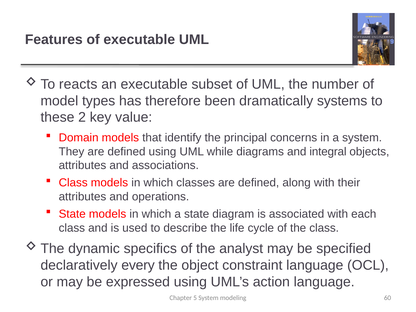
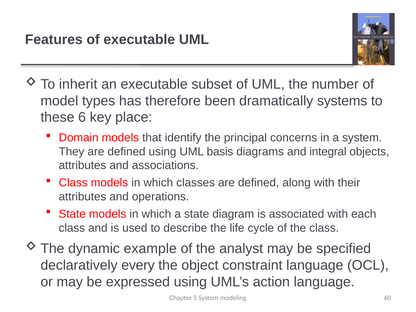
reacts: reacts -> inherit
2: 2 -> 6
value: value -> place
while: while -> basis
specifics: specifics -> example
